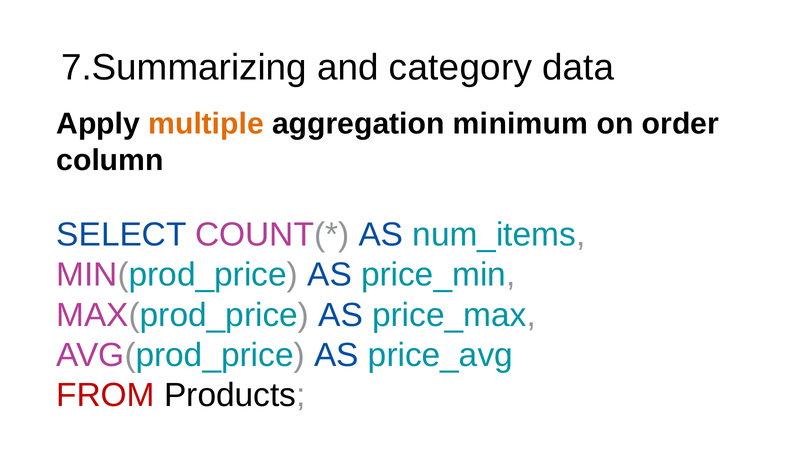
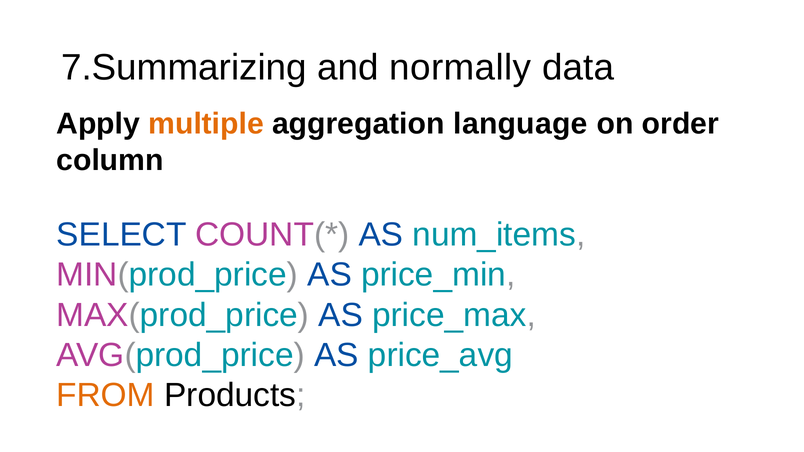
category: category -> normally
minimum: minimum -> language
FROM colour: red -> orange
